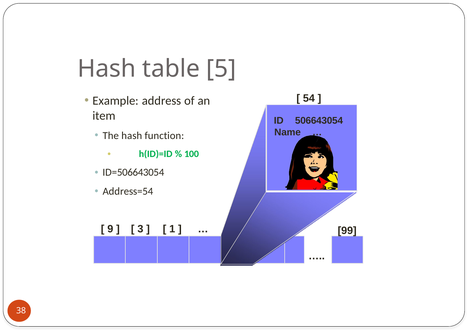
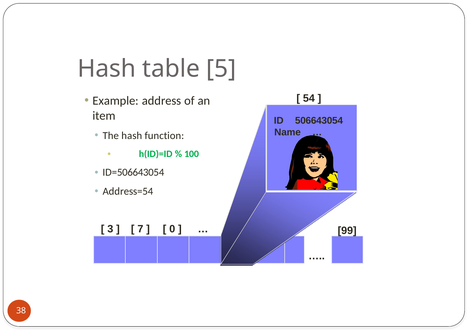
9: 9 -> 3
3: 3 -> 7
1: 1 -> 0
